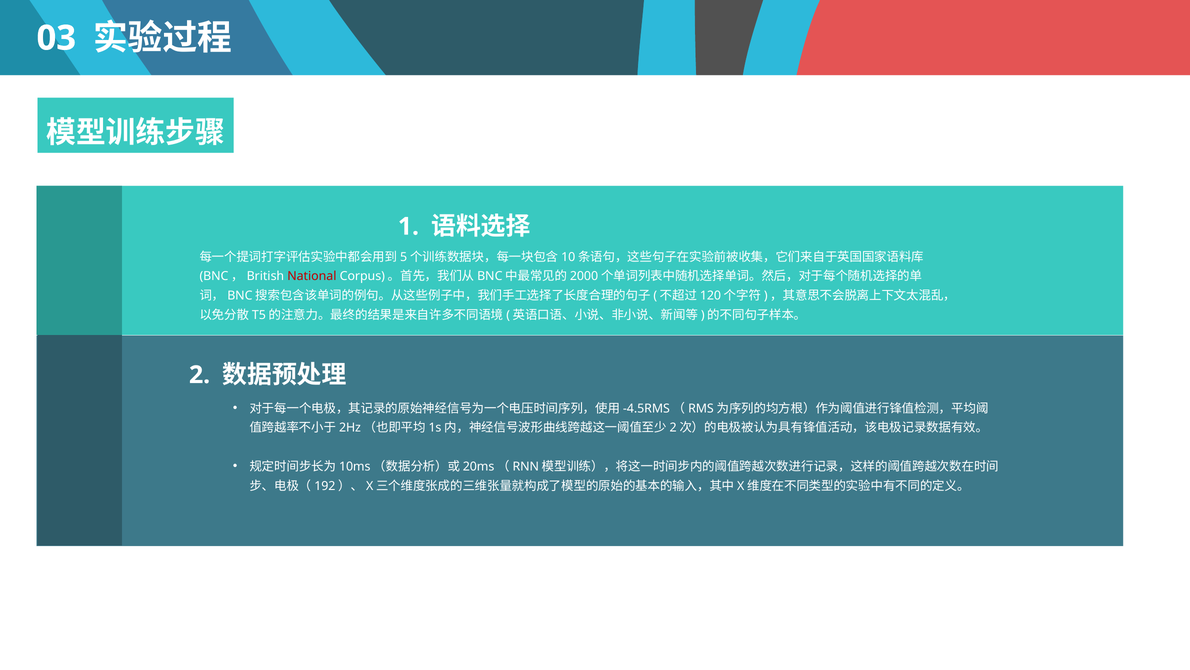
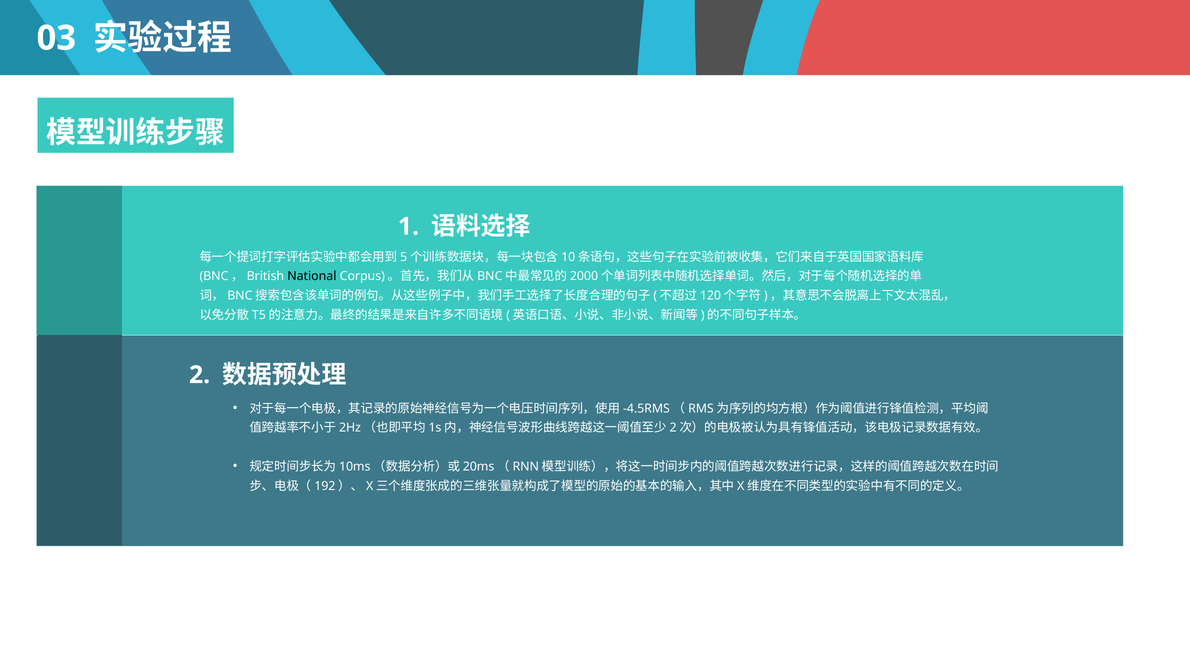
National colour: red -> black
